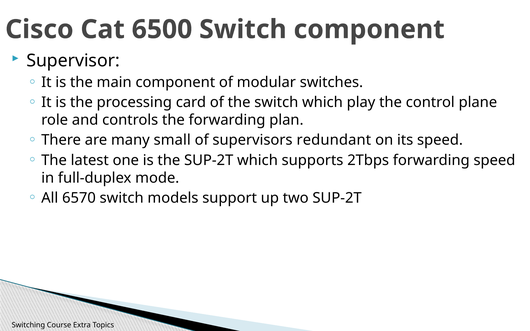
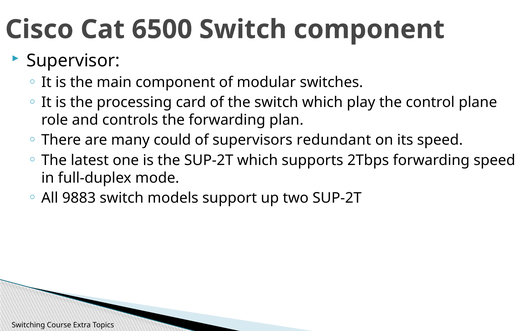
small: small -> could
6570: 6570 -> 9883
